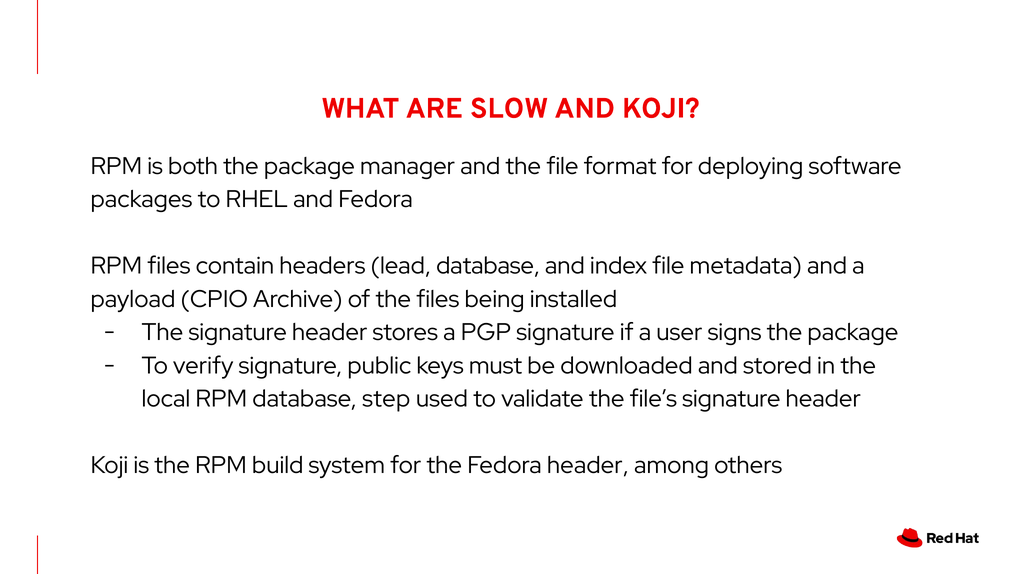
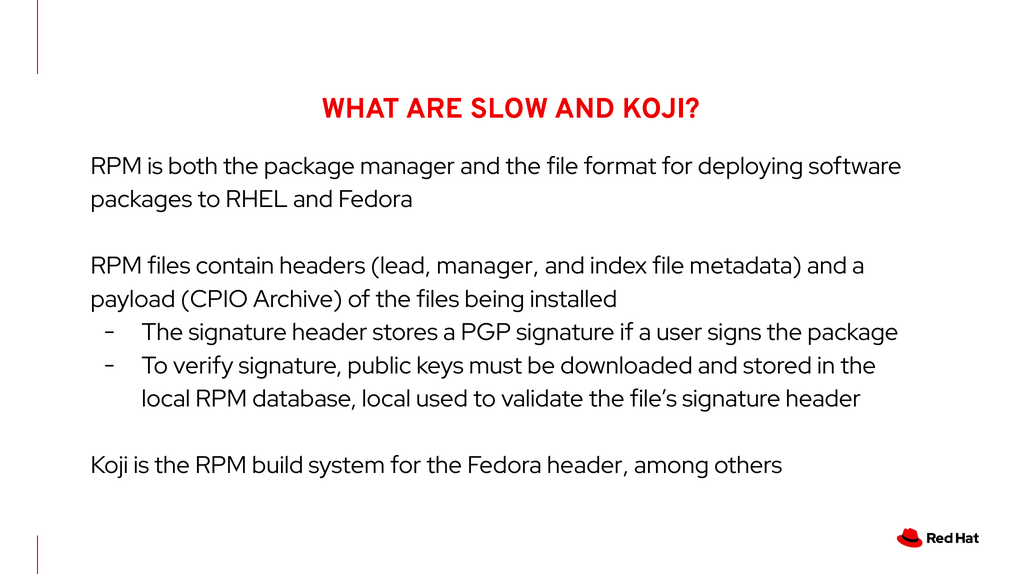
lead database: database -> manager
database step: step -> local
